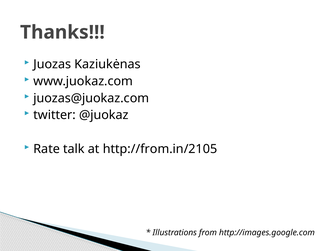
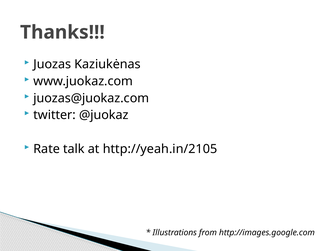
http://from.in/2105: http://from.in/2105 -> http://yeah.in/2105
